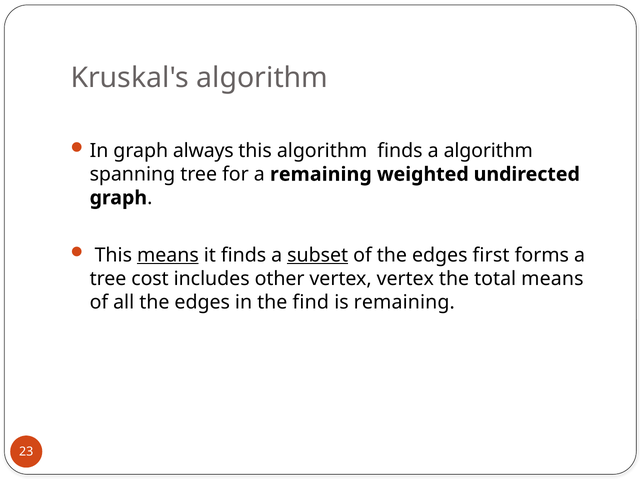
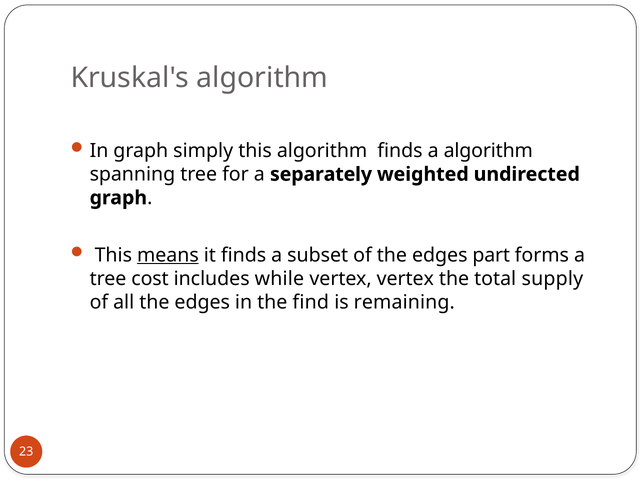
always: always -> simply
a remaining: remaining -> separately
subset underline: present -> none
first: first -> part
other: other -> while
total means: means -> supply
